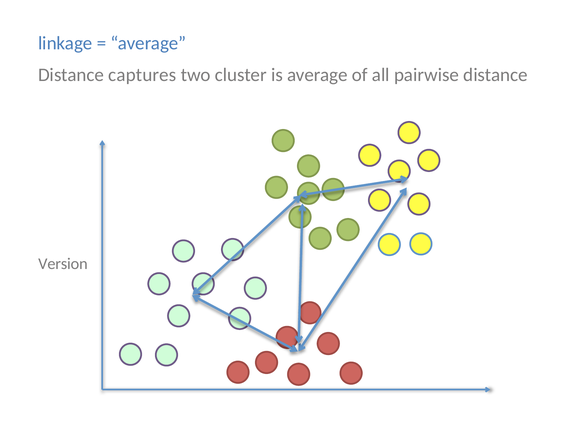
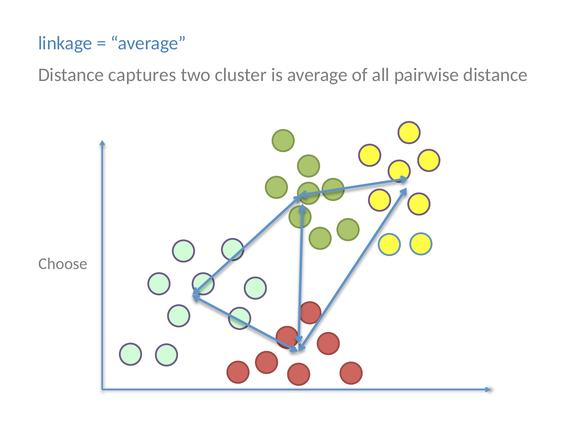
Version: Version -> Choose
